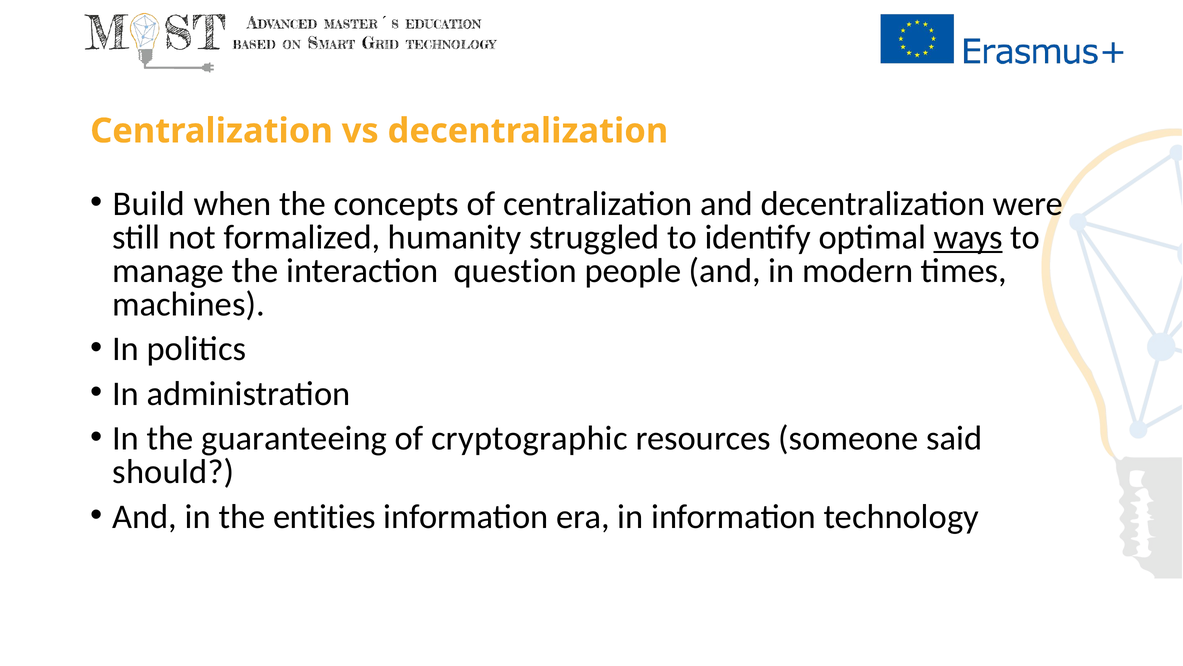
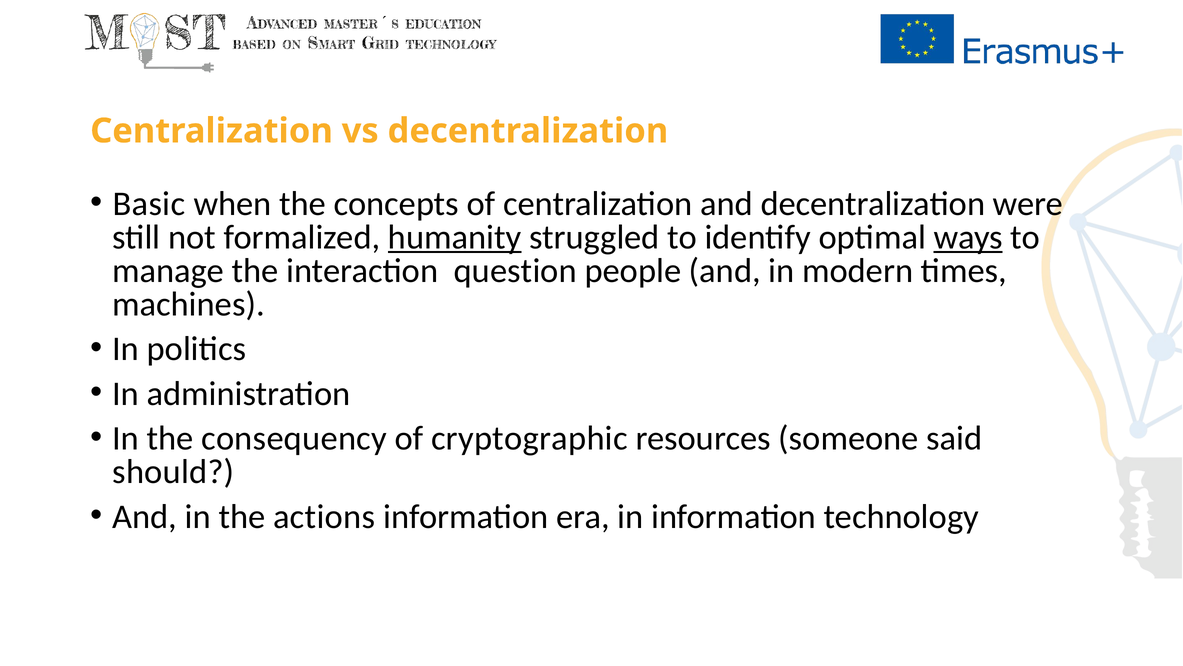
Build: Build -> Basic
humanity underline: none -> present
guaranteeing: guaranteeing -> consequency
entities: entities -> actions
